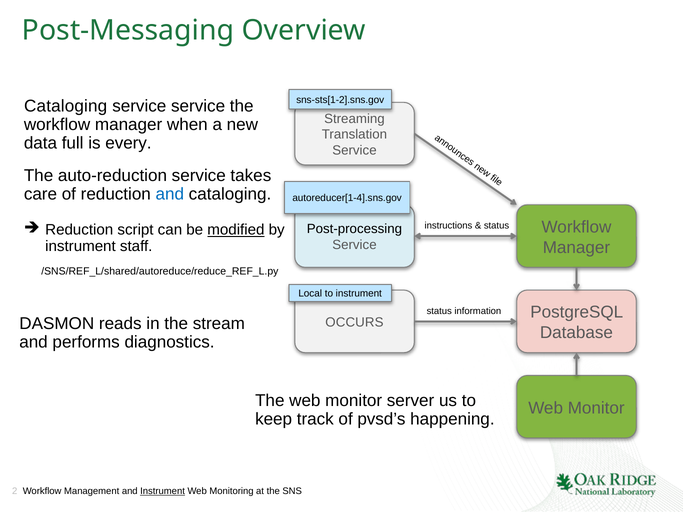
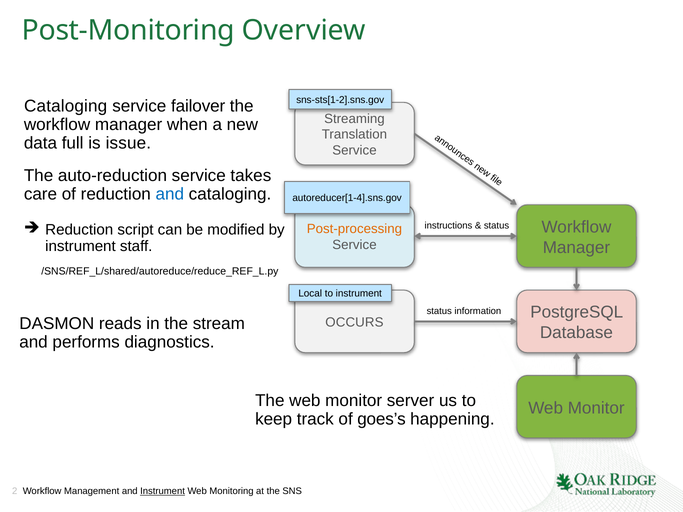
Post-Messaging: Post-Messaging -> Post-Monitoring
service service: service -> failover
every: every -> issue
modified underline: present -> none
Post-processing colour: black -> orange
pvsd’s: pvsd’s -> goes’s
